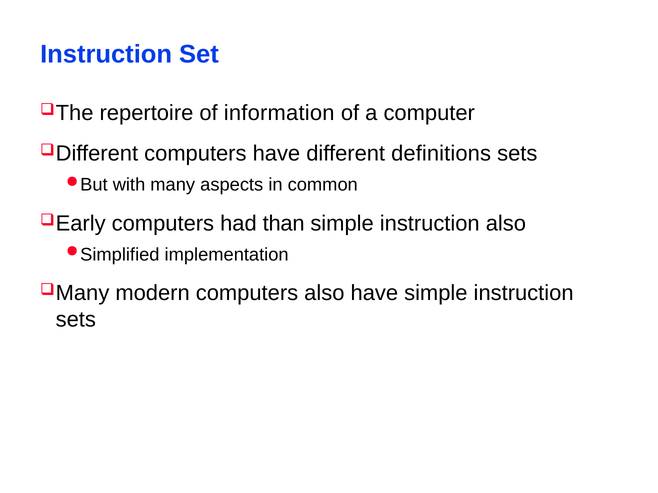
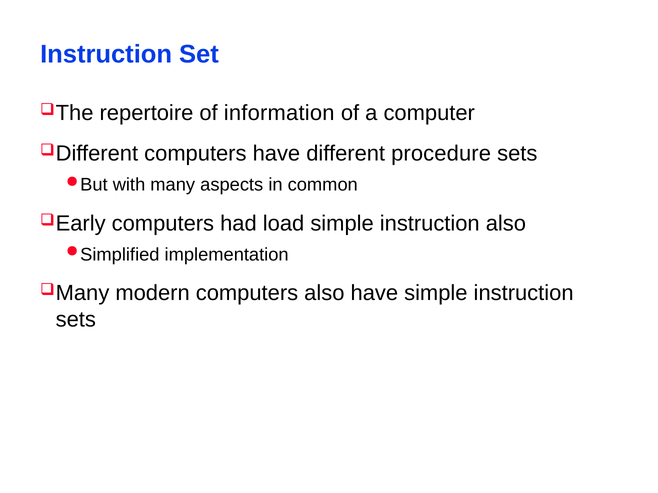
definitions: definitions -> procedure
than: than -> load
